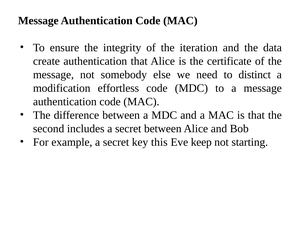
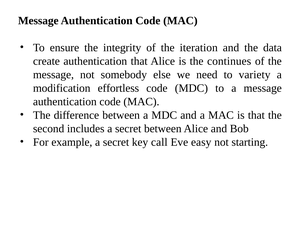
certificate: certificate -> continues
distinct: distinct -> variety
this: this -> call
keep: keep -> easy
